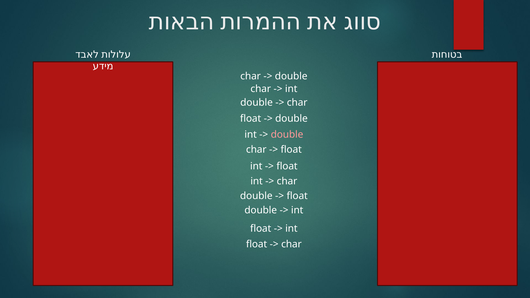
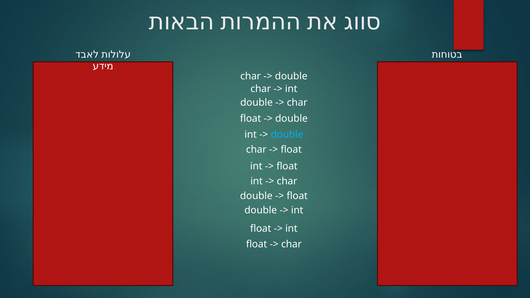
double at (287, 135) colour: pink -> light blue
